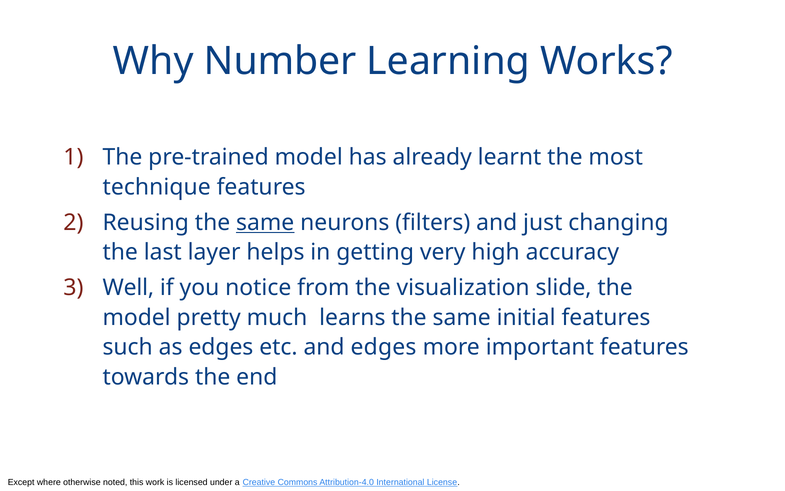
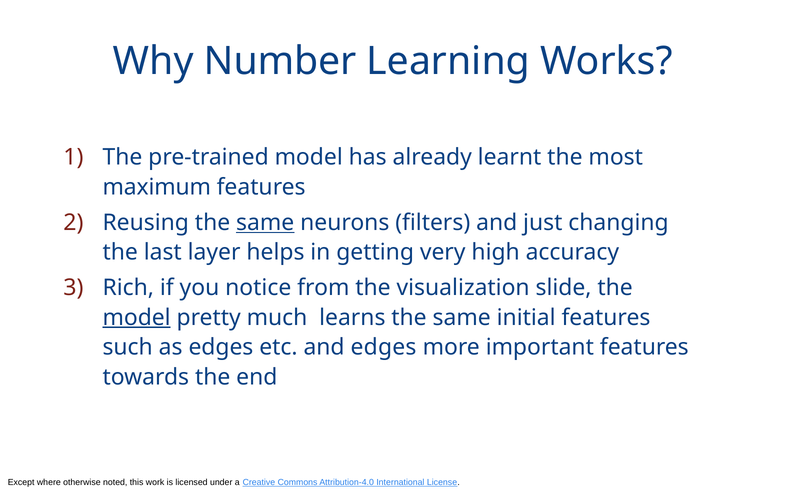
technique: technique -> maximum
Well: Well -> Rich
model at (137, 317) underline: none -> present
